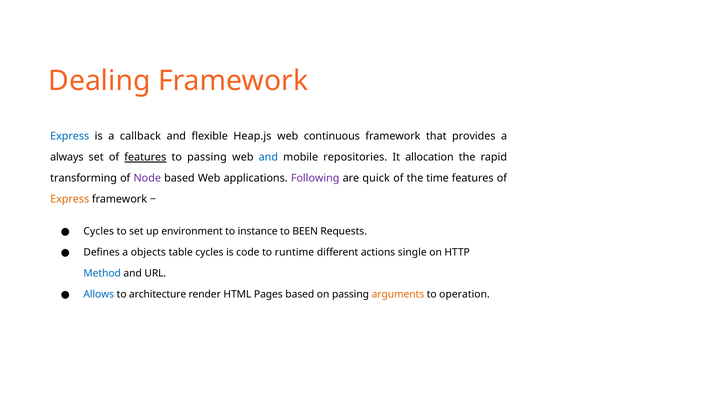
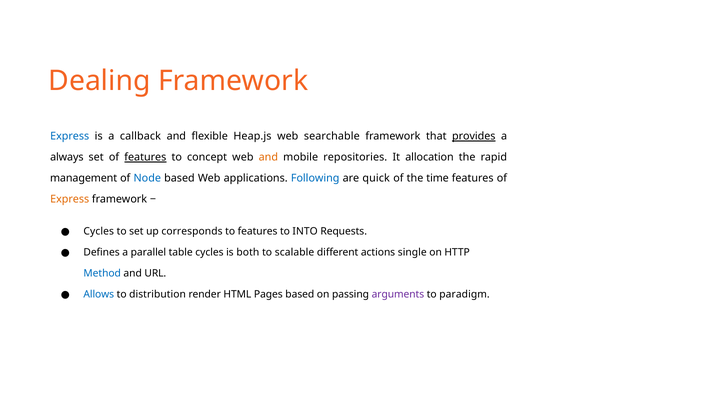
continuous: continuous -> searchable
provides underline: none -> present
to passing: passing -> concept
and at (268, 157) colour: blue -> orange
transforming: transforming -> management
Node colour: purple -> blue
Following colour: purple -> blue
environment: environment -> corresponds
to instance: instance -> features
BEEN: BEEN -> INTO
objects: objects -> parallel
code: code -> both
runtime: runtime -> scalable
architecture: architecture -> distribution
arguments colour: orange -> purple
operation: operation -> paradigm
